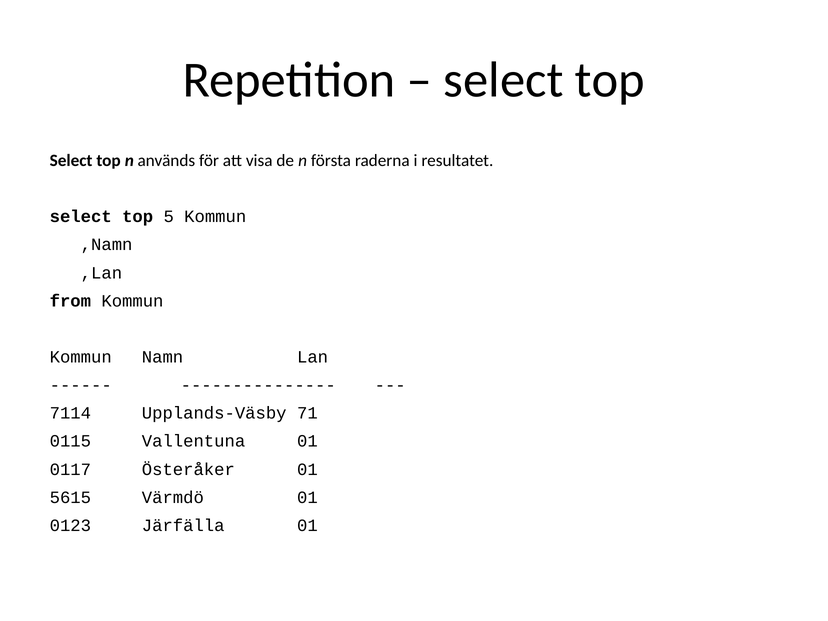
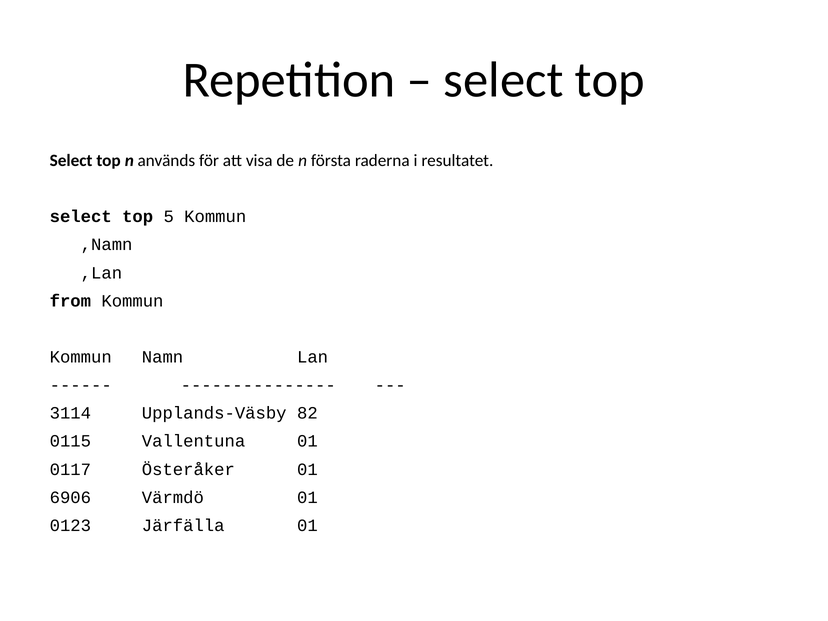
7114: 7114 -> 3114
71: 71 -> 82
5615: 5615 -> 6906
